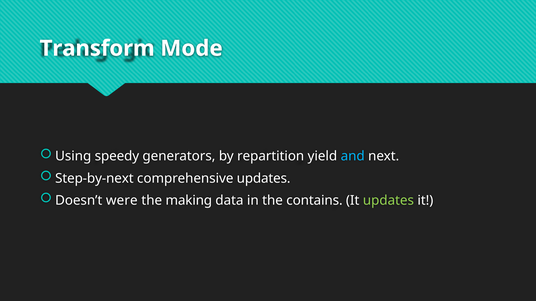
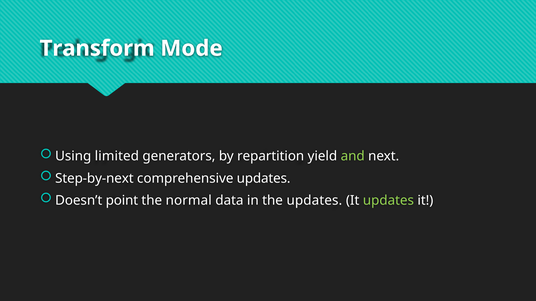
speedy: speedy -> limited
and colour: light blue -> light green
were: were -> point
making: making -> normal
the contains: contains -> updates
